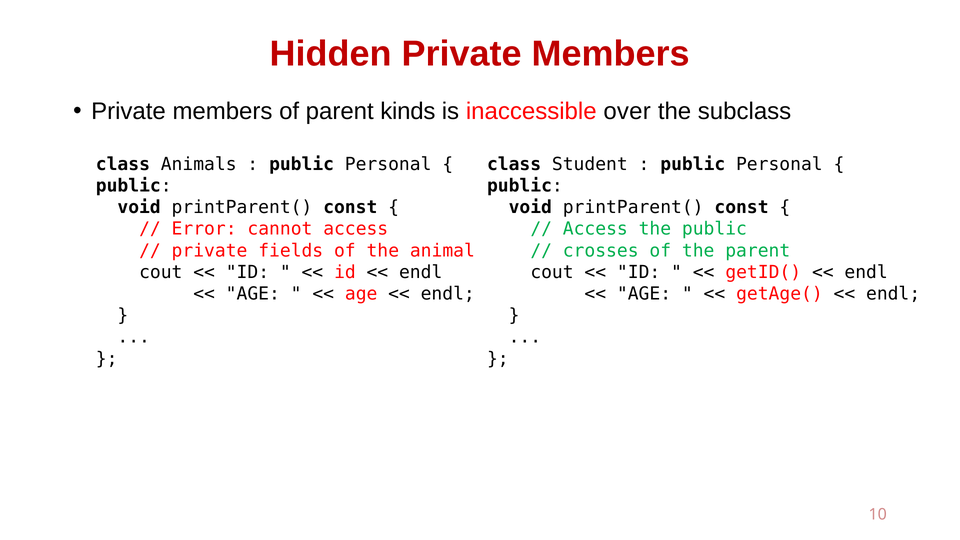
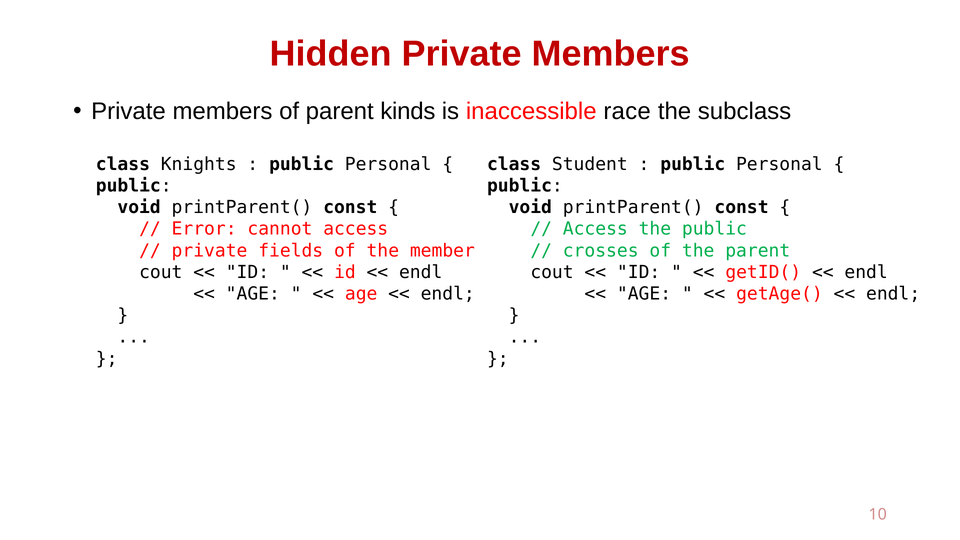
over: over -> race
Animals: Animals -> Knights
animal: animal -> member
